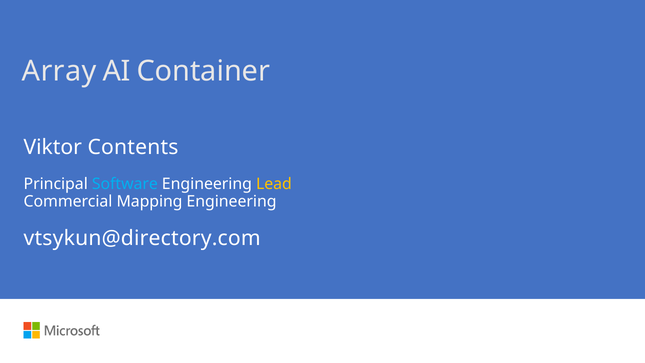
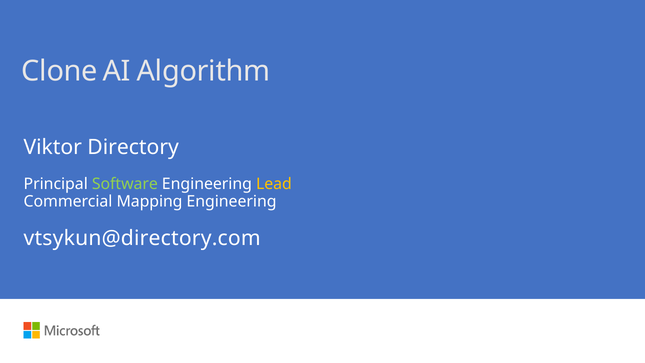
Array: Array -> Clone
Container: Container -> Algorithm
Contents: Contents -> Directory
Software colour: light blue -> light green
